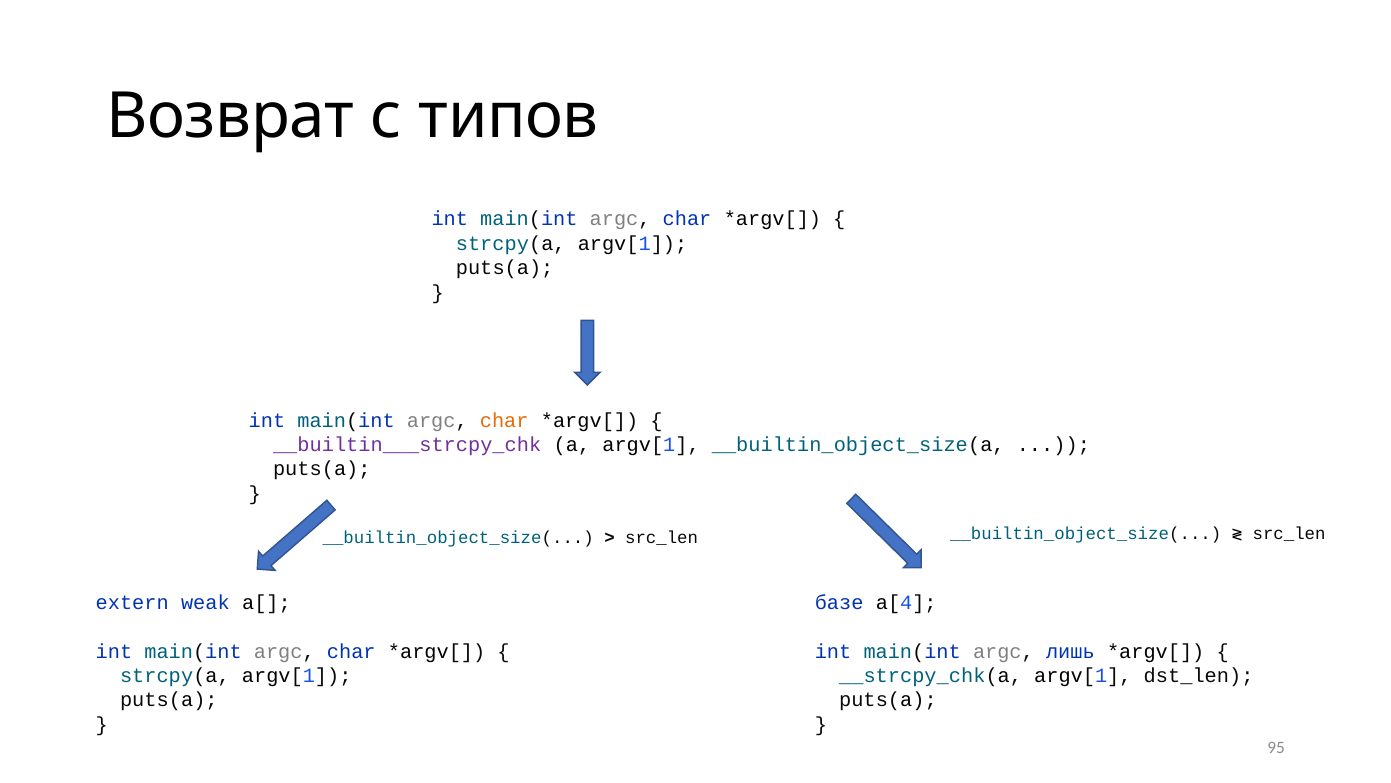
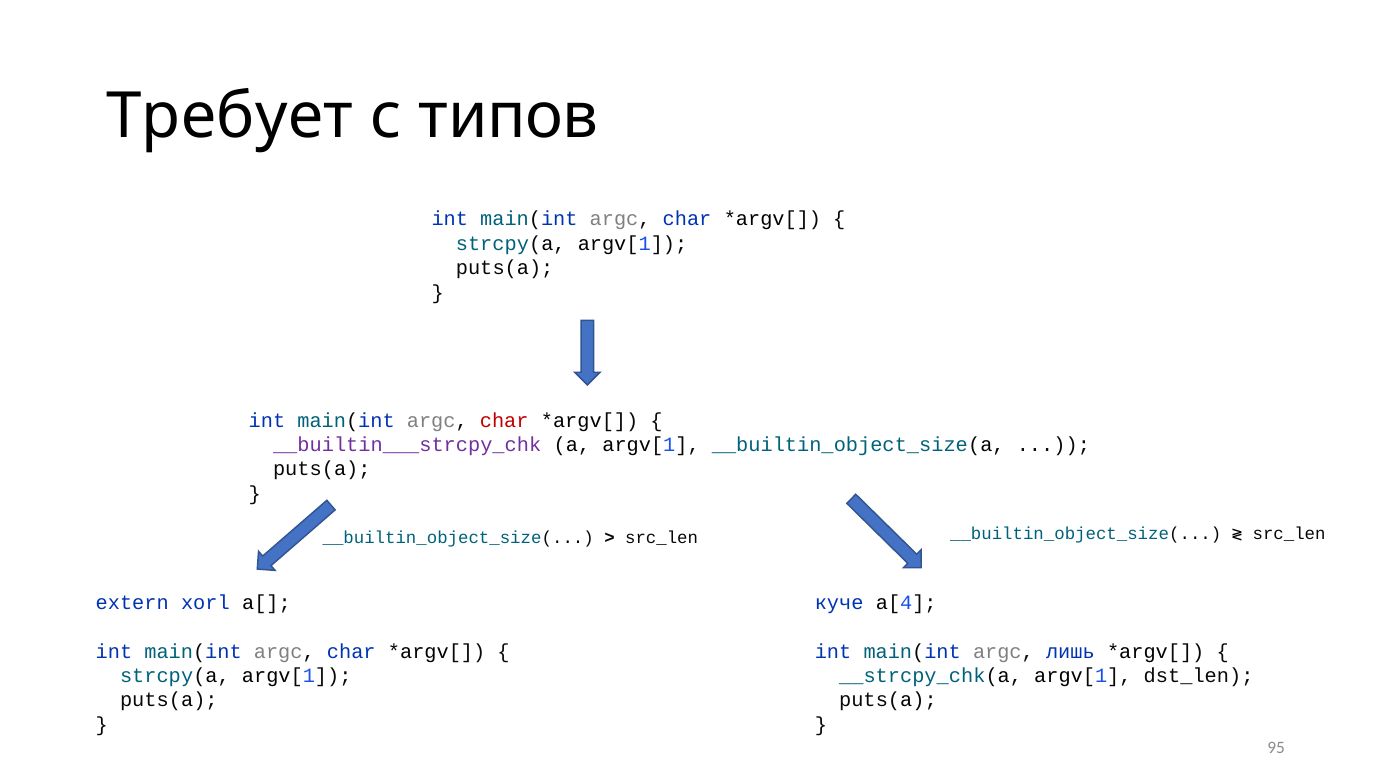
Возврат: Возврат -> Требует
char at (504, 420) colour: orange -> red
weak: weak -> xorl
базе: базе -> куче
